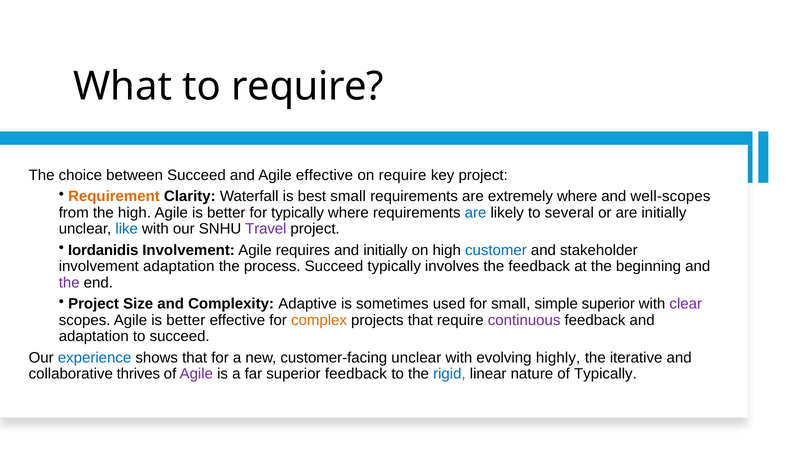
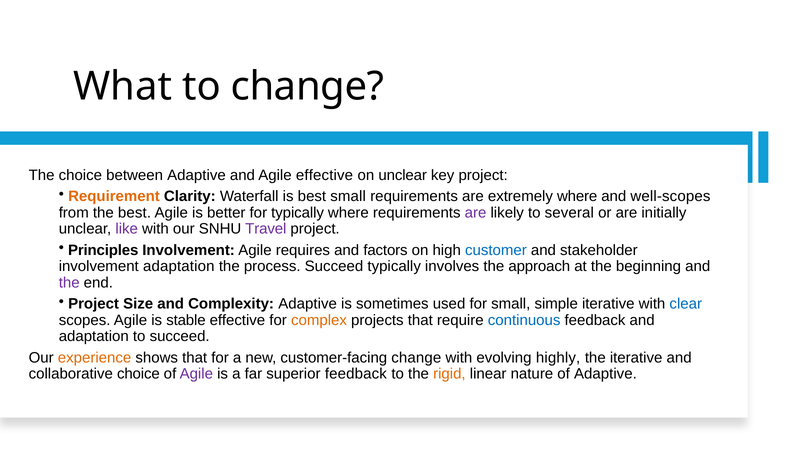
to require: require -> change
between Succeed: Succeed -> Adaptive
on require: require -> unclear
the high: high -> best
are at (476, 213) colour: blue -> purple
like colour: blue -> purple
Iordanidis: Iordanidis -> Principles
and initially: initially -> factors
the feedback: feedback -> approach
simple superior: superior -> iterative
clear colour: purple -> blue
scopes Agile is better: better -> stable
continuous colour: purple -> blue
experience colour: blue -> orange
customer-facing unclear: unclear -> change
collaborative thrives: thrives -> choice
rigid colour: blue -> orange
of Typically: Typically -> Adaptive
